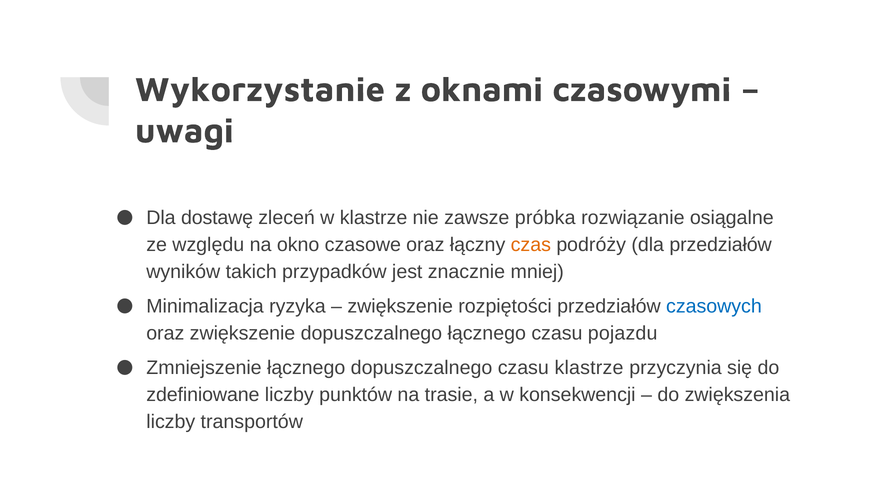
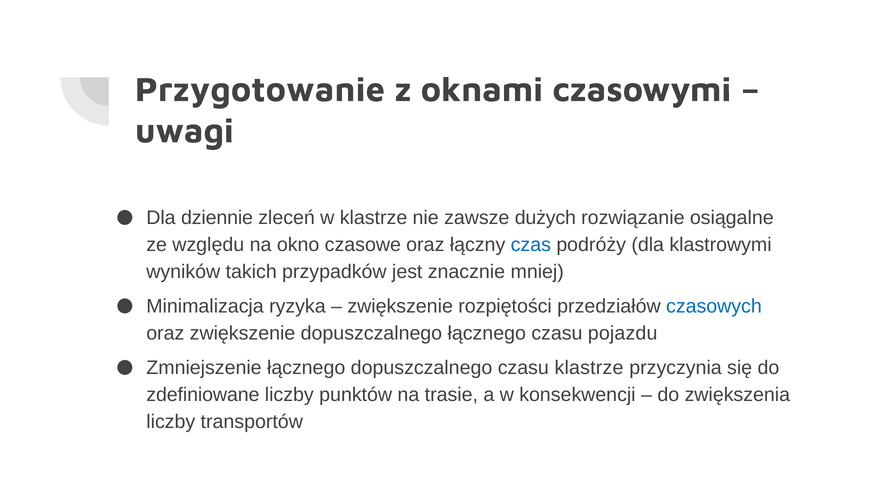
Wykorzystanie: Wykorzystanie -> Przygotowanie
dostawę: dostawę -> dziennie
próbka: próbka -> dużych
czas colour: orange -> blue
dla przedziałów: przedziałów -> klastrowymi
